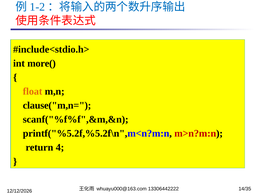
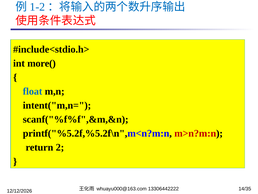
float colour: orange -> blue
clause("m,n=: clause("m,n= -> intent("m,n=
4: 4 -> 2
